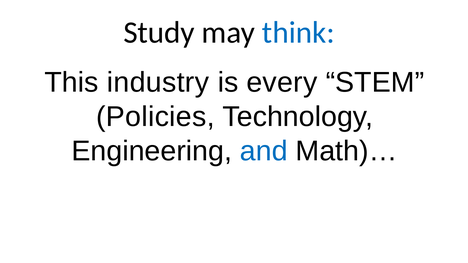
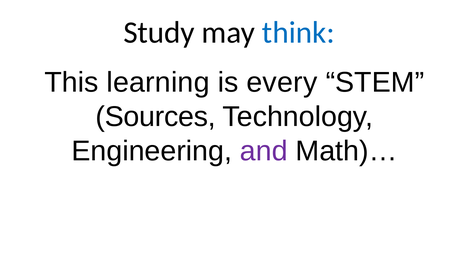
industry: industry -> learning
Policies: Policies -> Sources
and colour: blue -> purple
